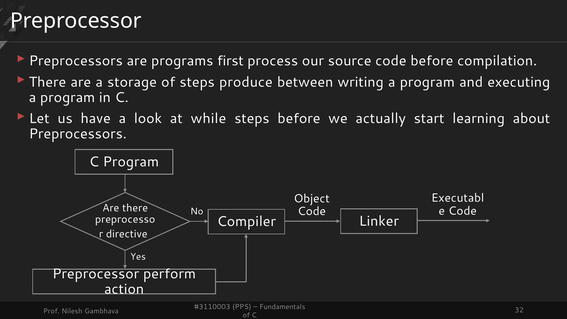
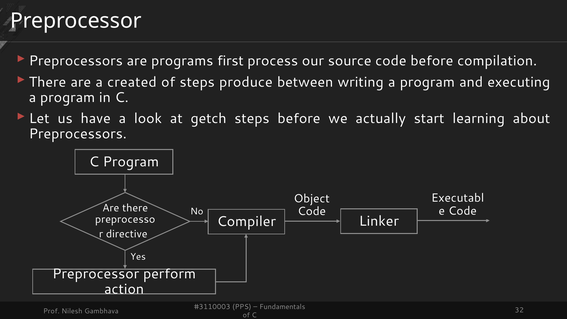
storage: storage -> created
while: while -> getch
